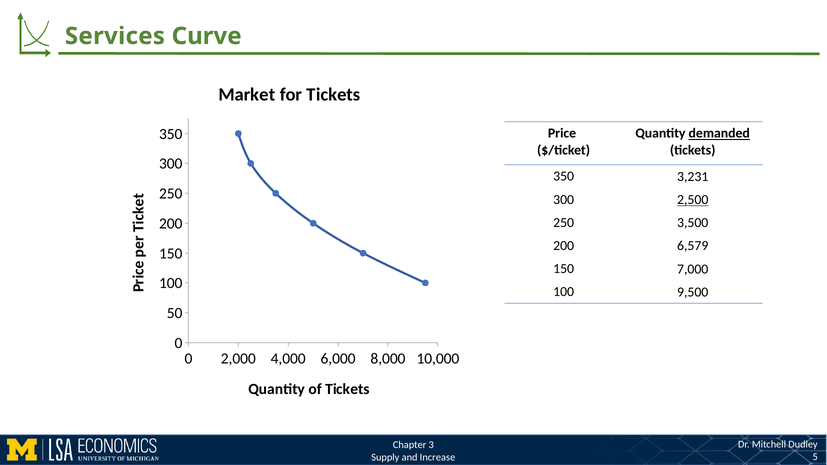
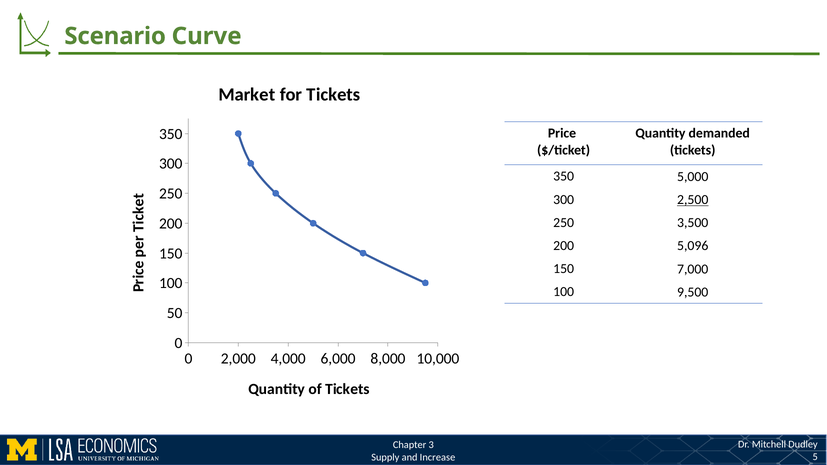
Services: Services -> Scenario
demanded underline: present -> none
3,231: 3,231 -> 5,000
6,579: 6,579 -> 5,096
